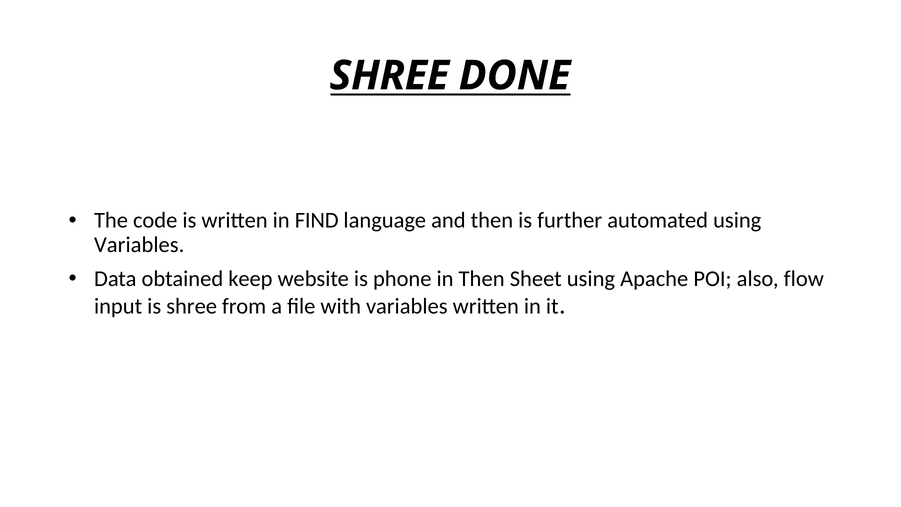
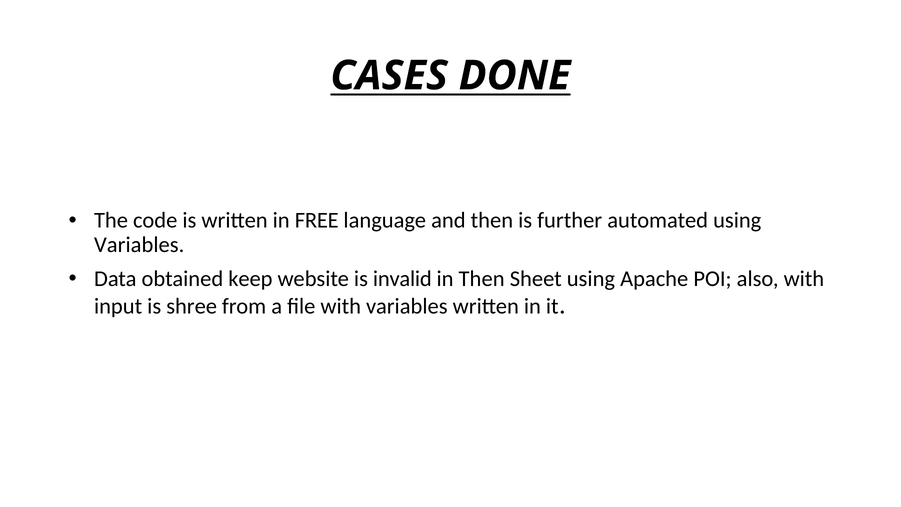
SHREE at (389, 76): SHREE -> CASES
FIND: FIND -> FREE
phone: phone -> invalid
also flow: flow -> with
